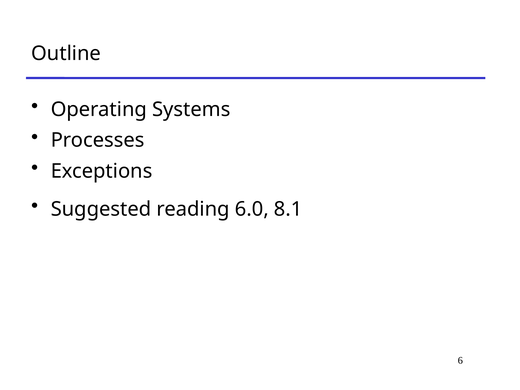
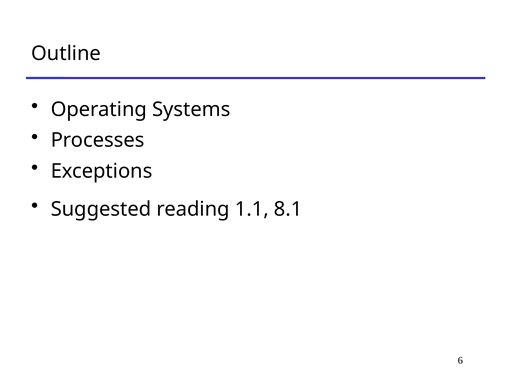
6.0: 6.0 -> 1.1
